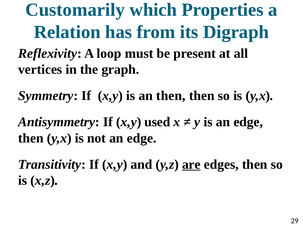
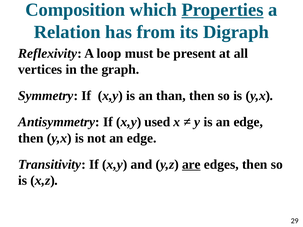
Customarily: Customarily -> Composition
Properties underline: none -> present
an then: then -> than
